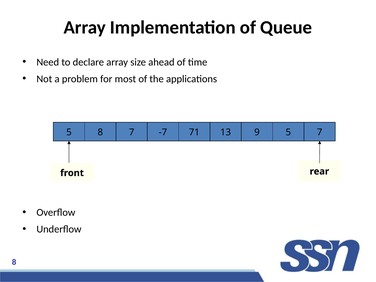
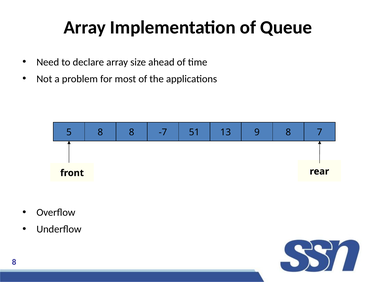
8 7: 7 -> 8
71: 71 -> 51
9 5: 5 -> 8
